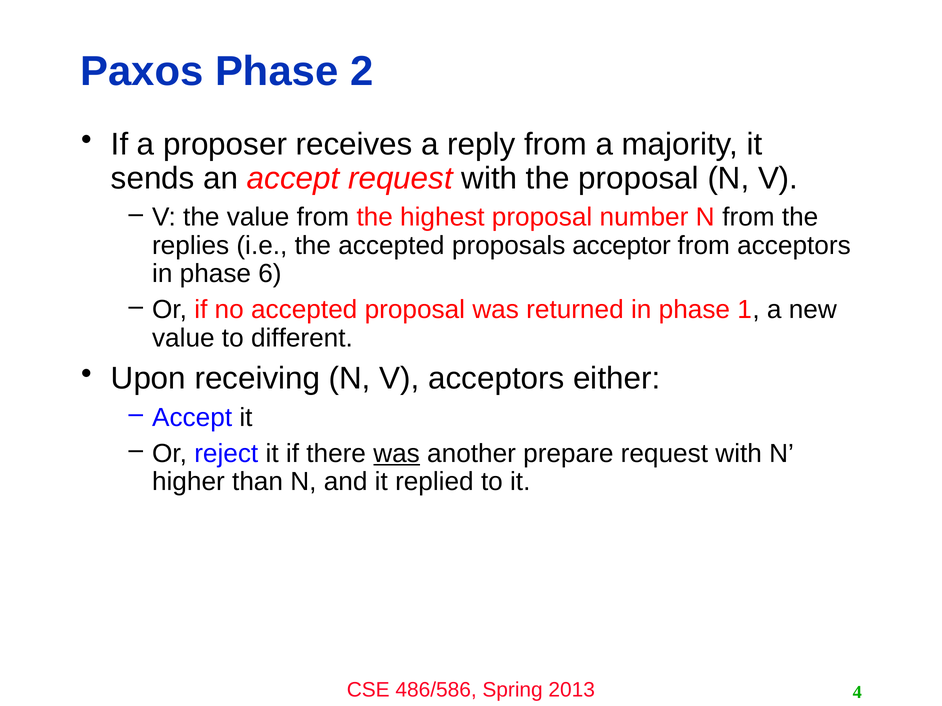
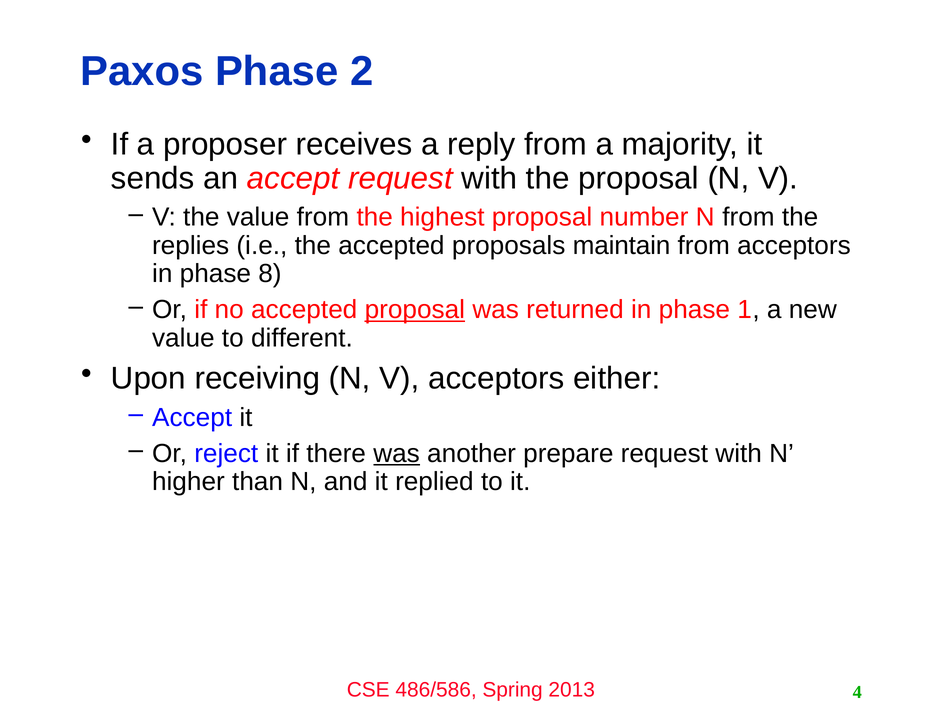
acceptor: acceptor -> maintain
6: 6 -> 8
proposal at (415, 310) underline: none -> present
